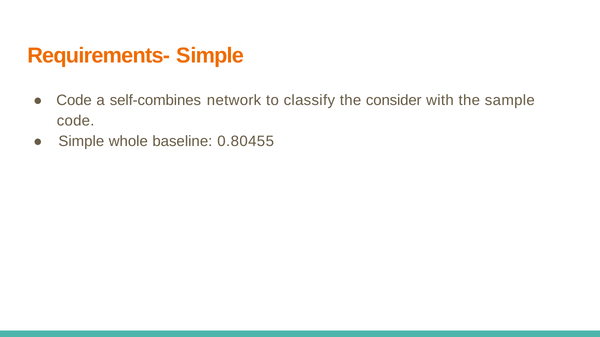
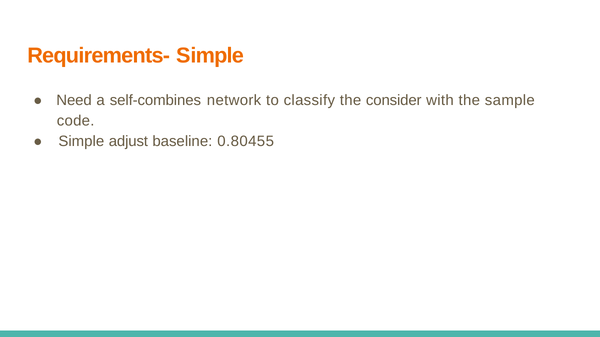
Code at (74, 100): Code -> Need
whole: whole -> adjust
